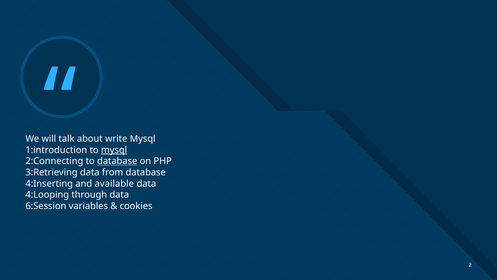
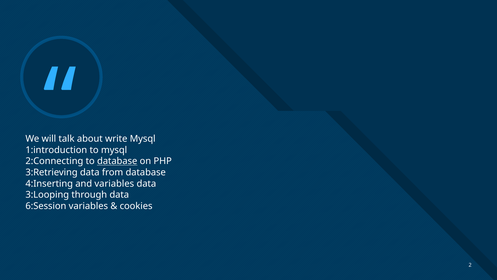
mysql at (114, 150) underline: present -> none
and available: available -> variables
4:Looping: 4:Looping -> 3:Looping
